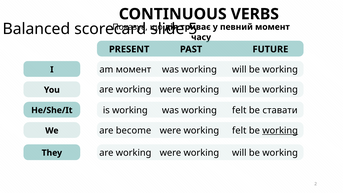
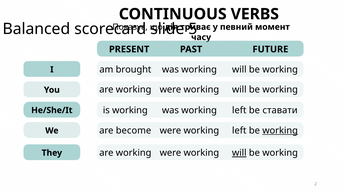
am момент: момент -> brought
was working felt: felt -> left
were working felt: felt -> left
will at (239, 153) underline: none -> present
